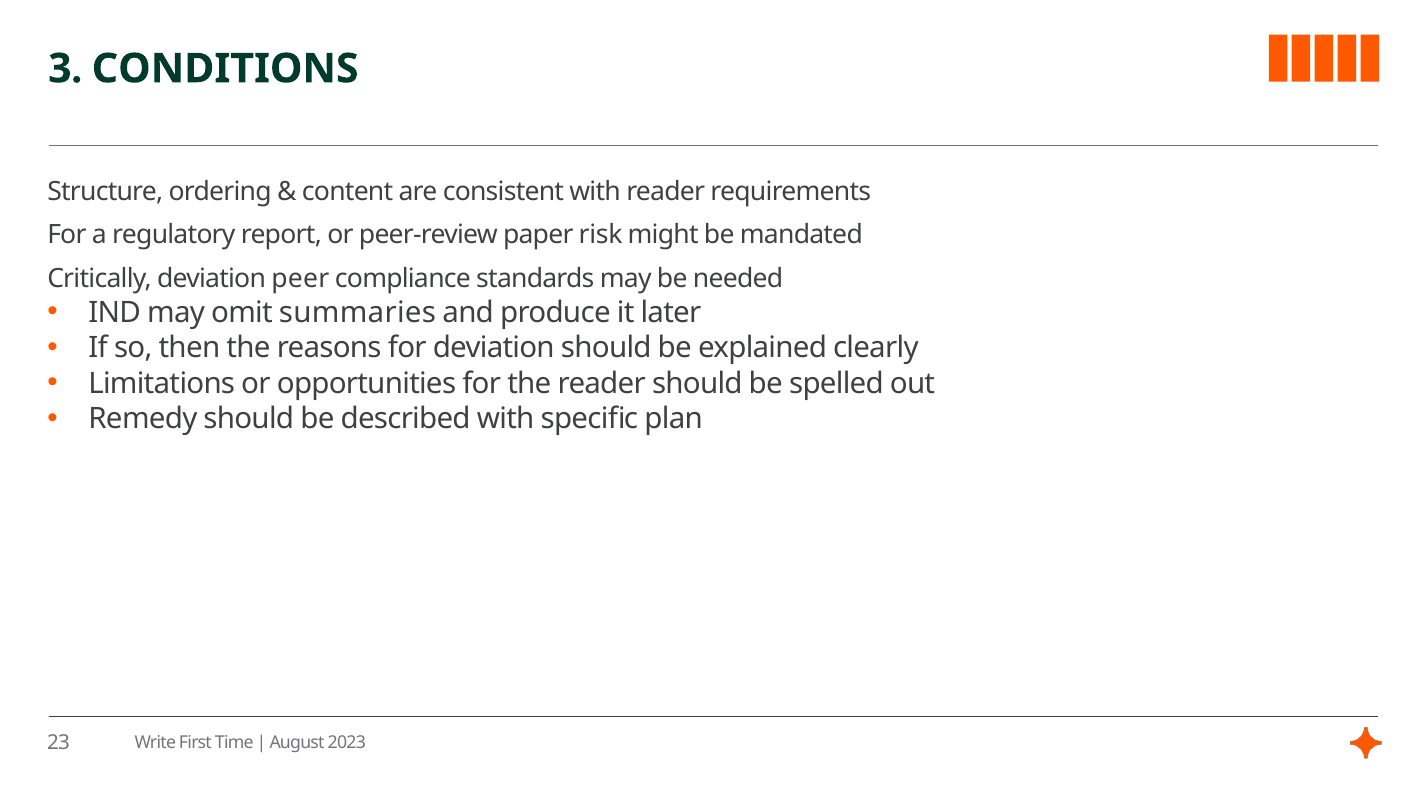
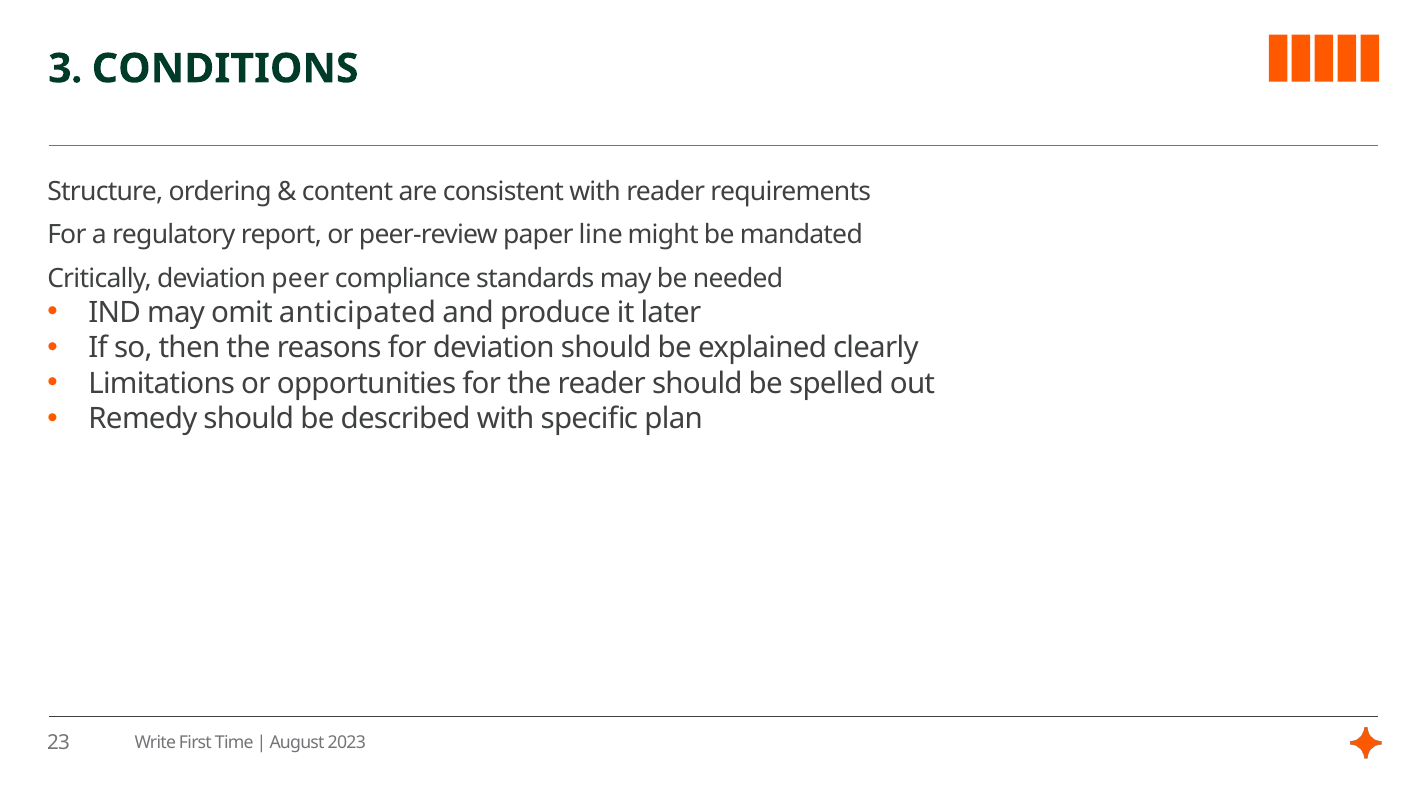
risk: risk -> line
summaries: summaries -> anticipated
